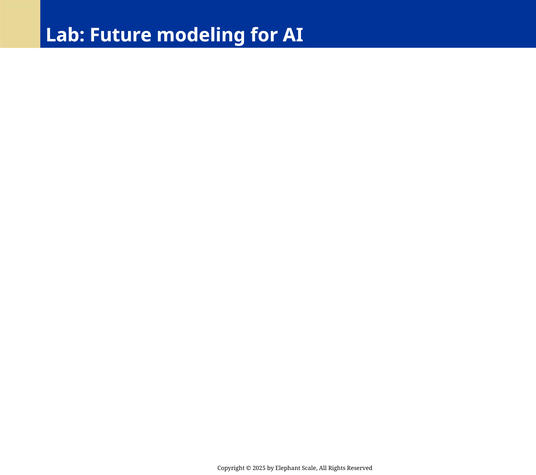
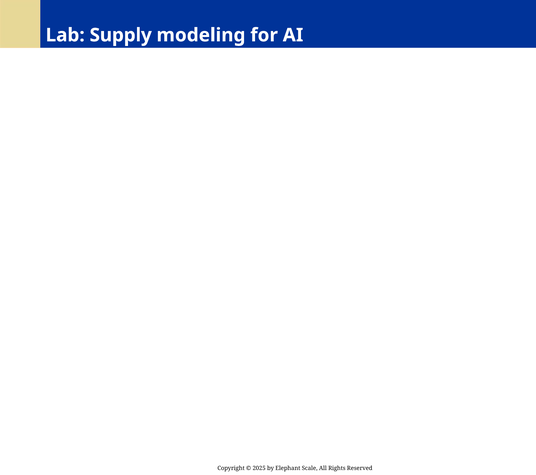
Future: Future -> Supply
